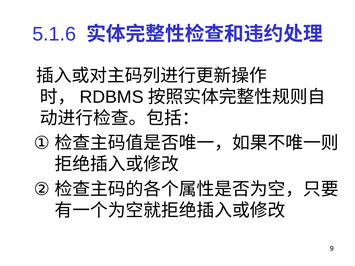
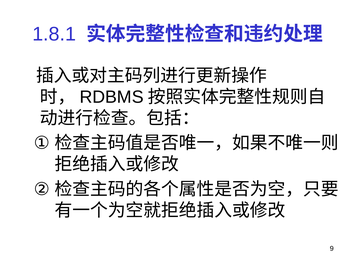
5.1.6: 5.1.6 -> 1.8.1
